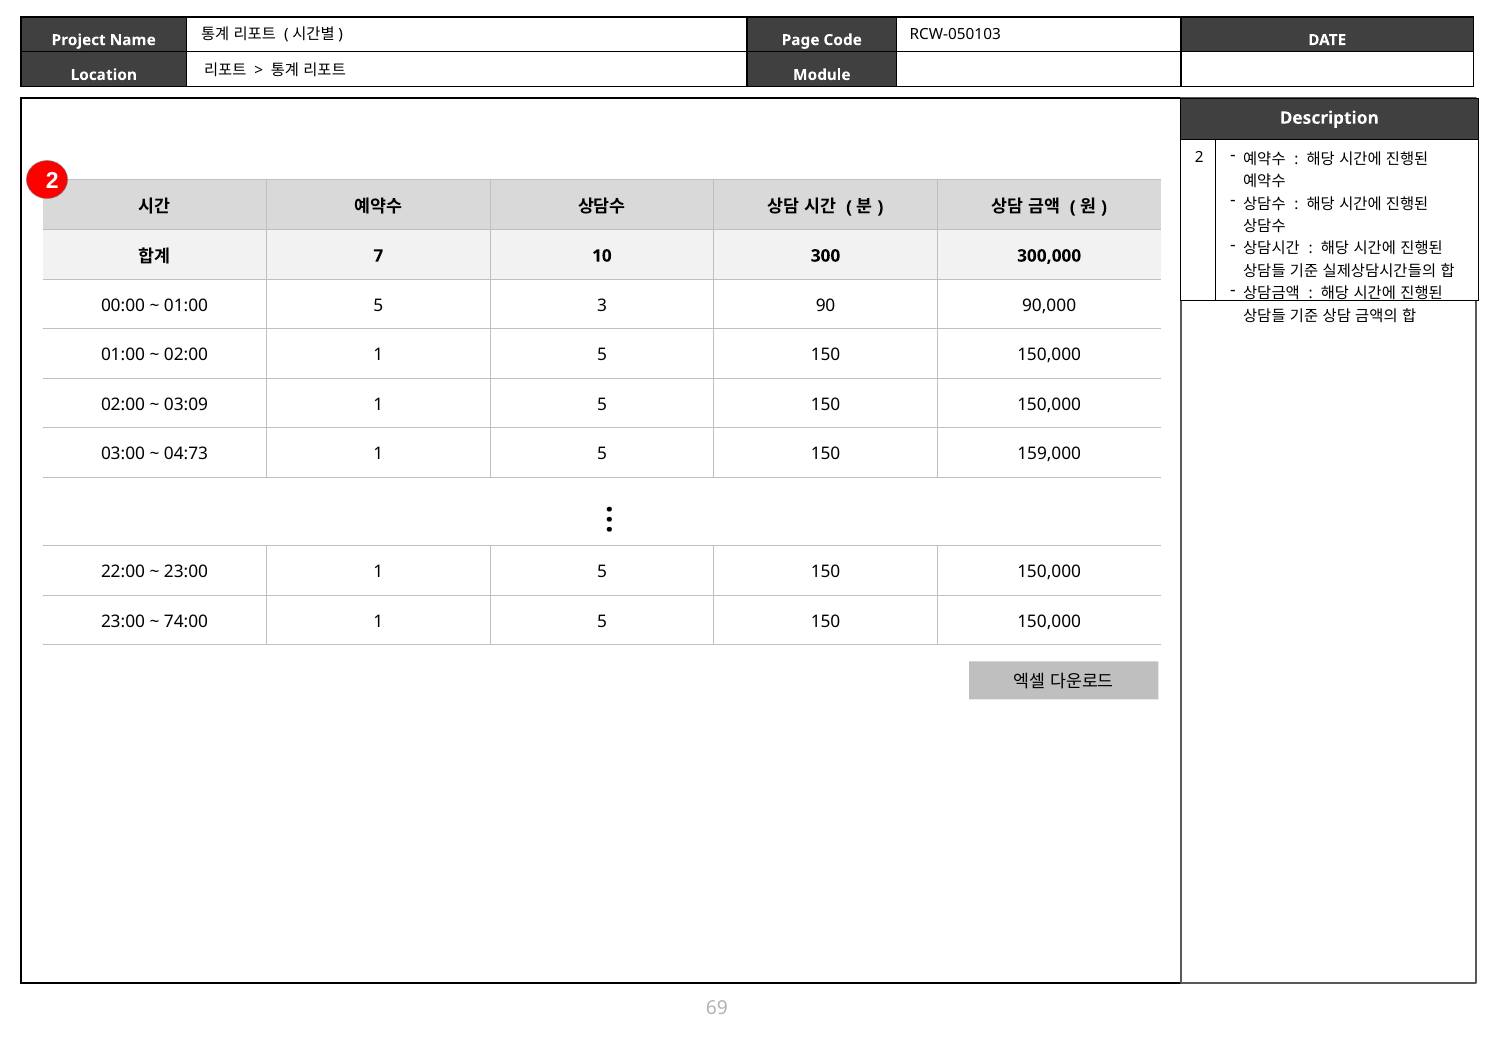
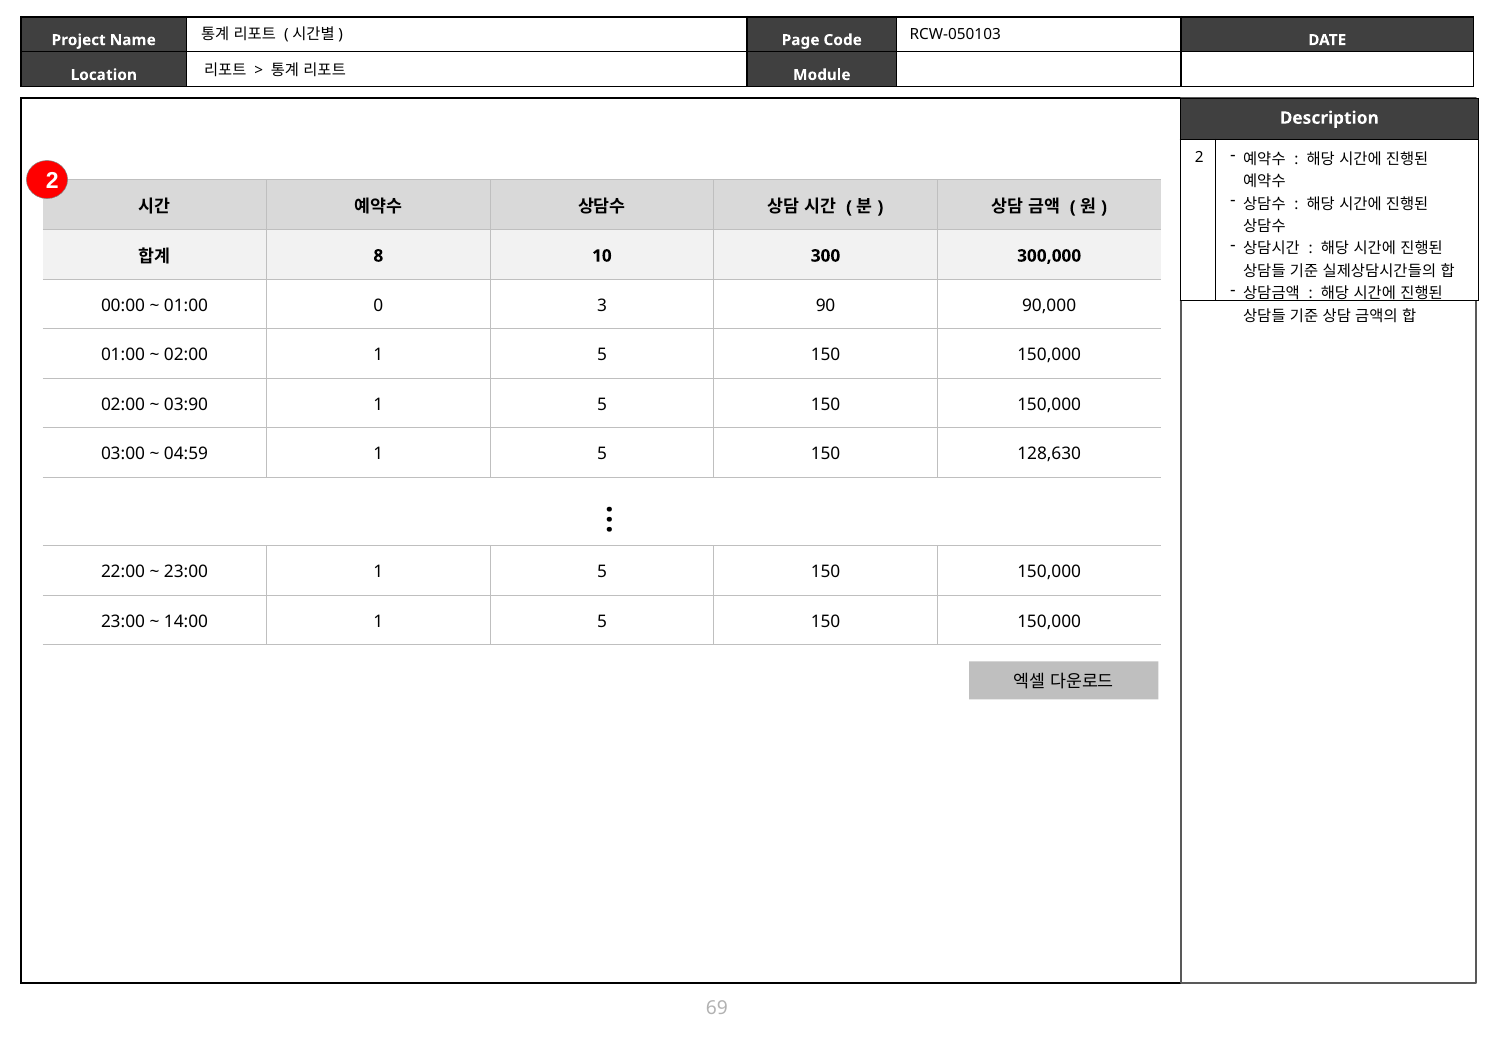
7: 7 -> 8
01:00 5: 5 -> 0
03:09: 03:09 -> 03:90
04:73: 04:73 -> 04:59
159,000: 159,000 -> 128,630
74:00: 74:00 -> 14:00
